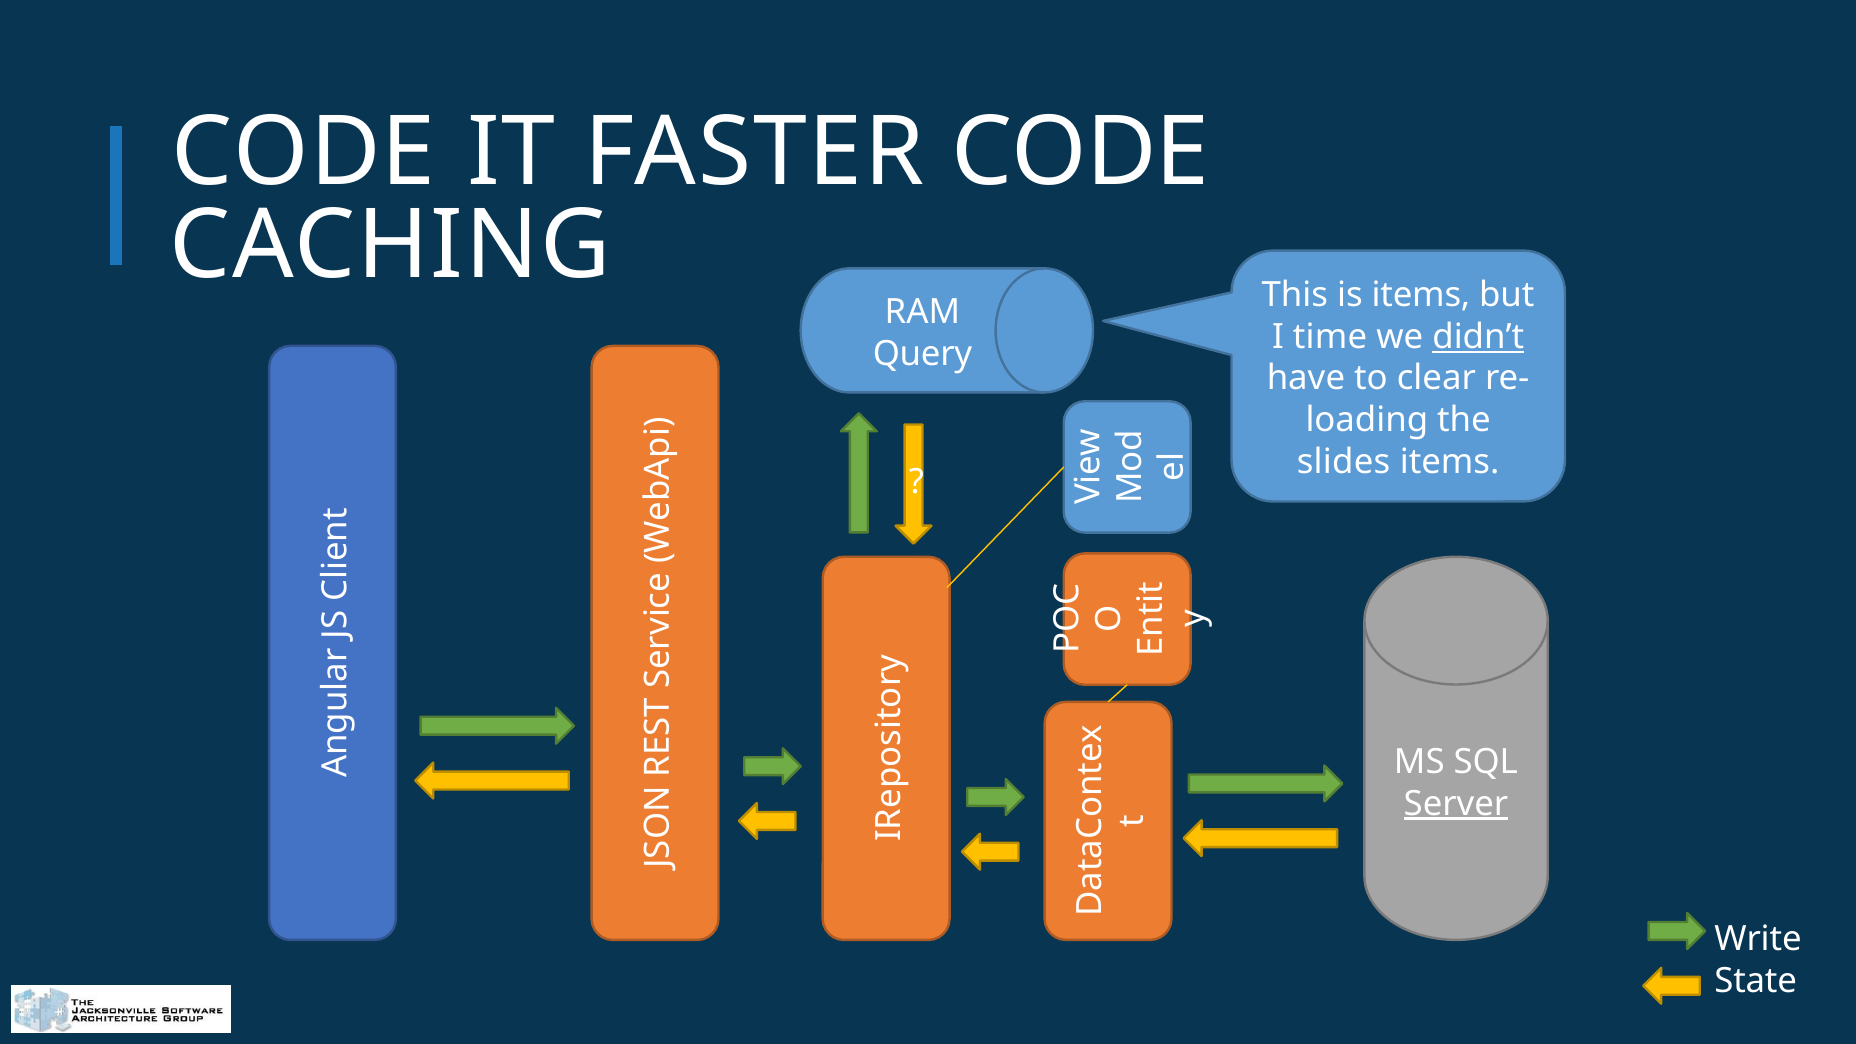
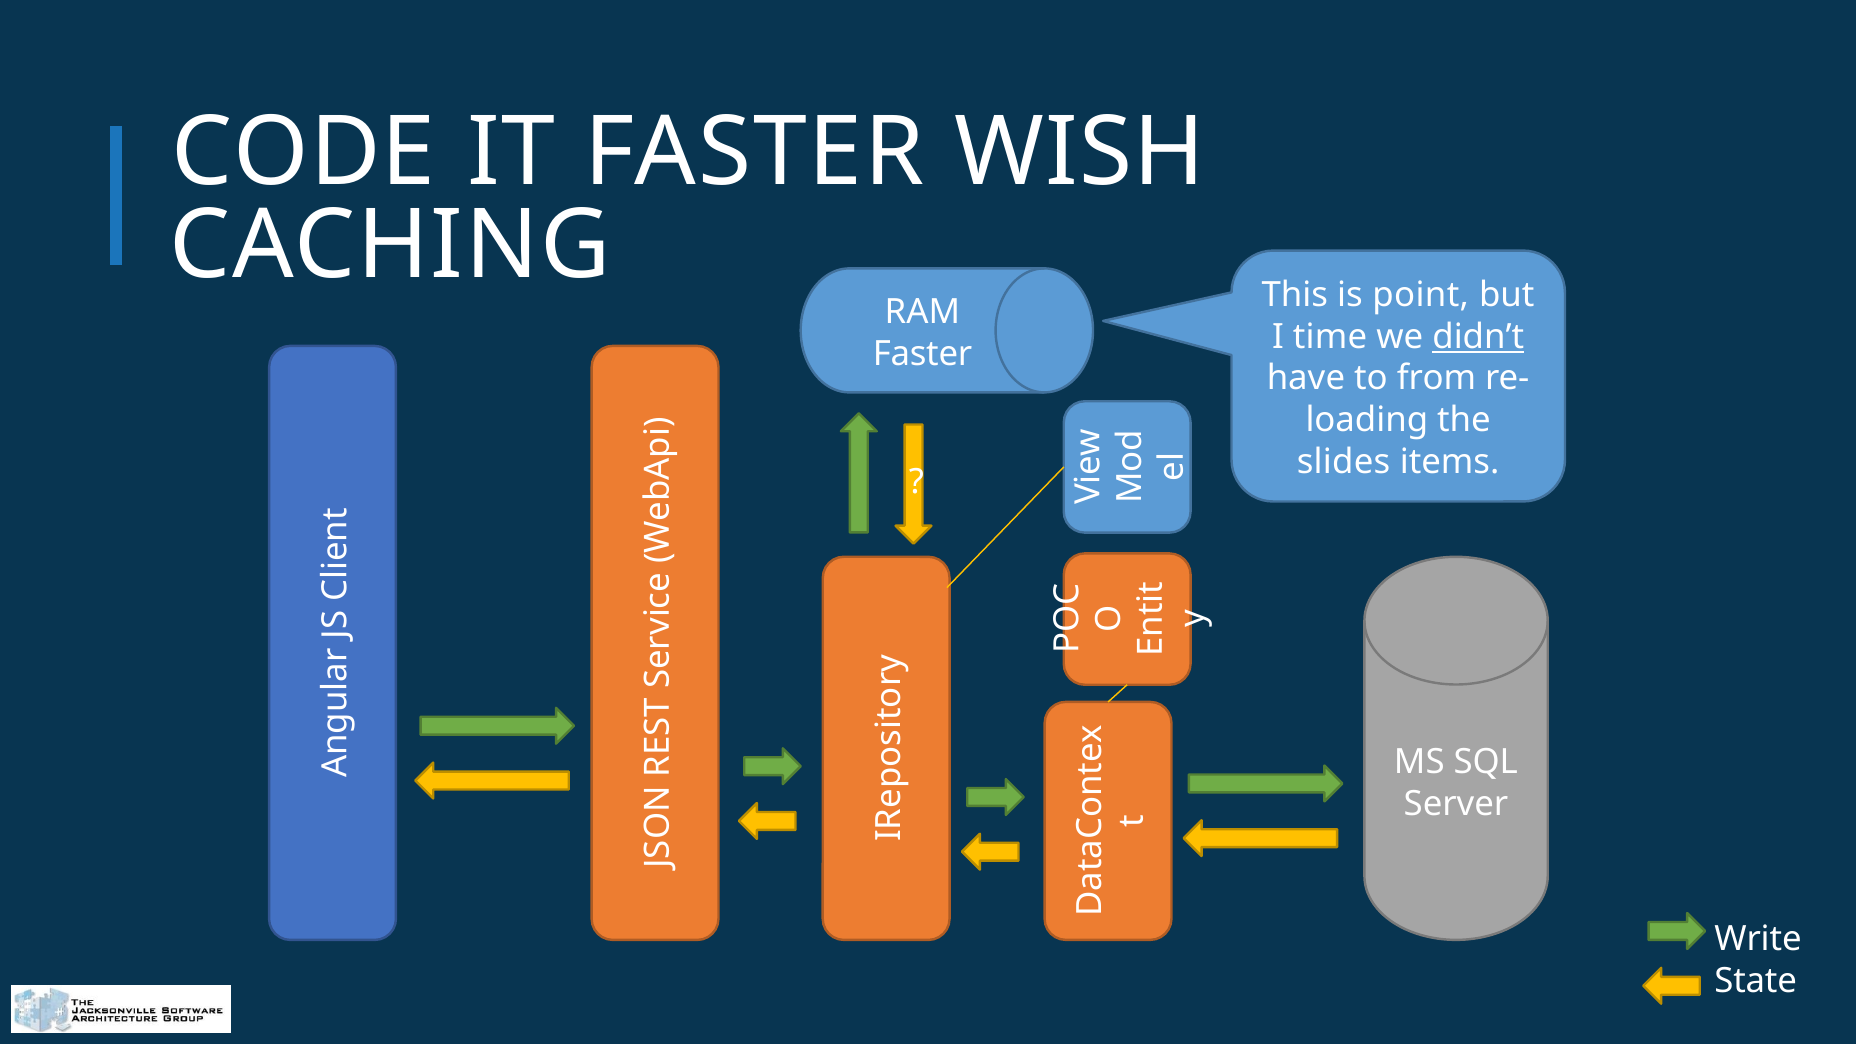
FASTER CODE: CODE -> WISH
is items: items -> point
Query at (923, 354): Query -> Faster
clear: clear -> from
Server underline: present -> none
